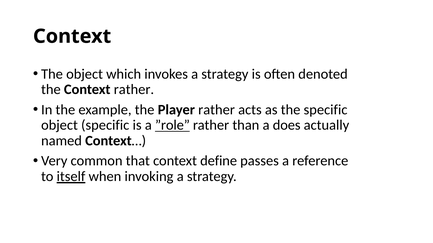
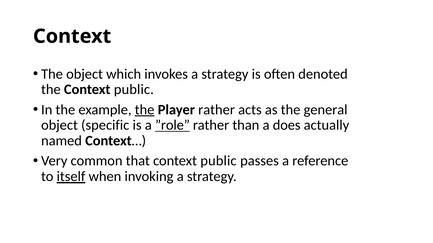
the Context rather: rather -> public
the at (145, 110) underline: none -> present
the specific: specific -> general
that context define: define -> public
